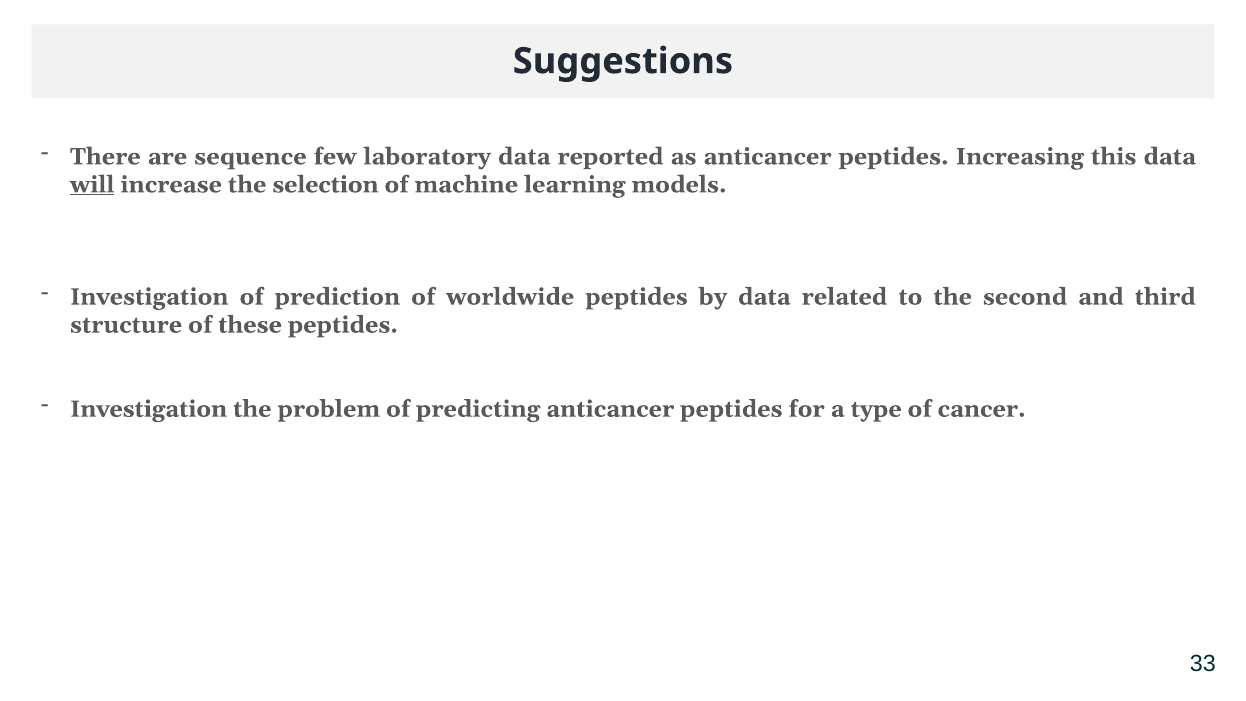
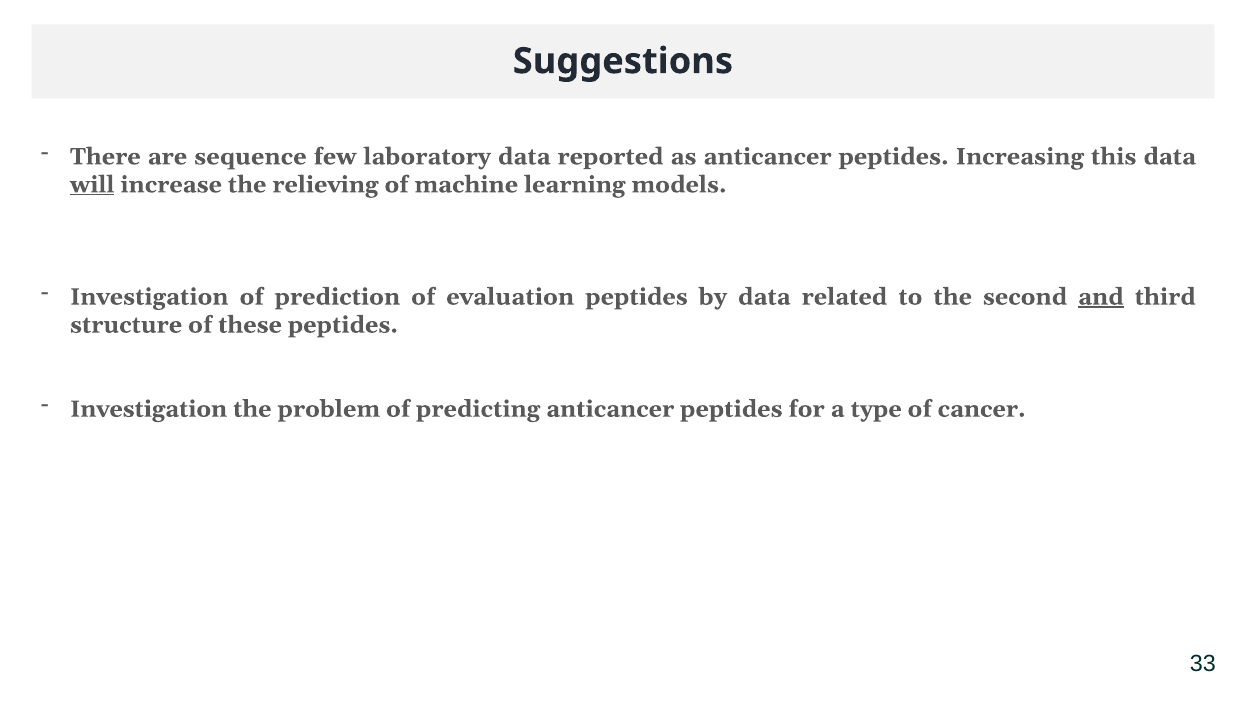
selection: selection -> relieving
worldwide: worldwide -> evaluation
and underline: none -> present
